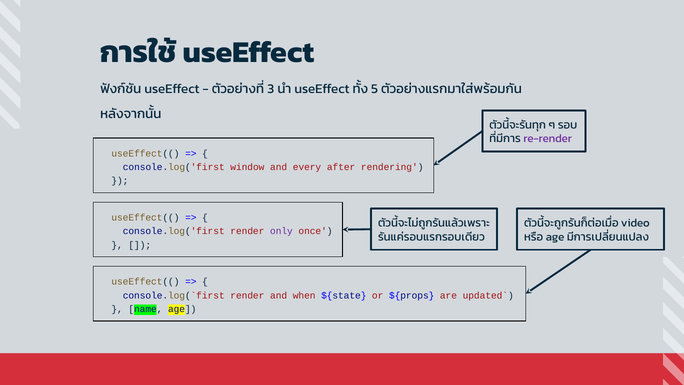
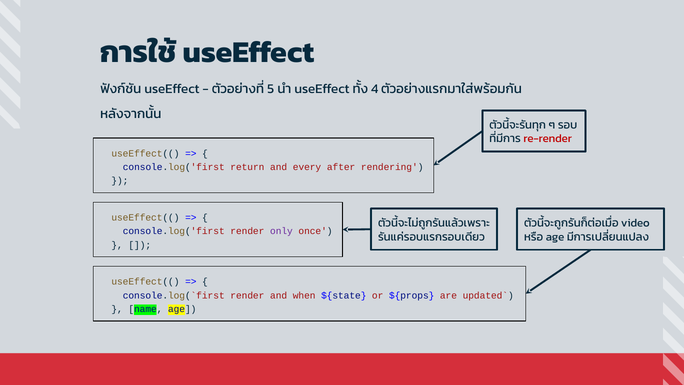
3: 3 -> 5
5: 5 -> 4
re-render colour: purple -> red
window: window -> return
